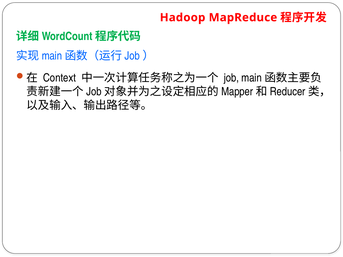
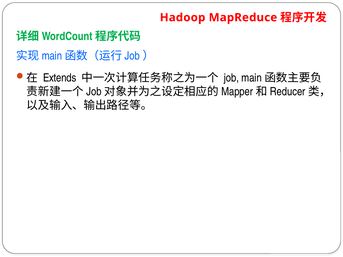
Context: Context -> Extends
